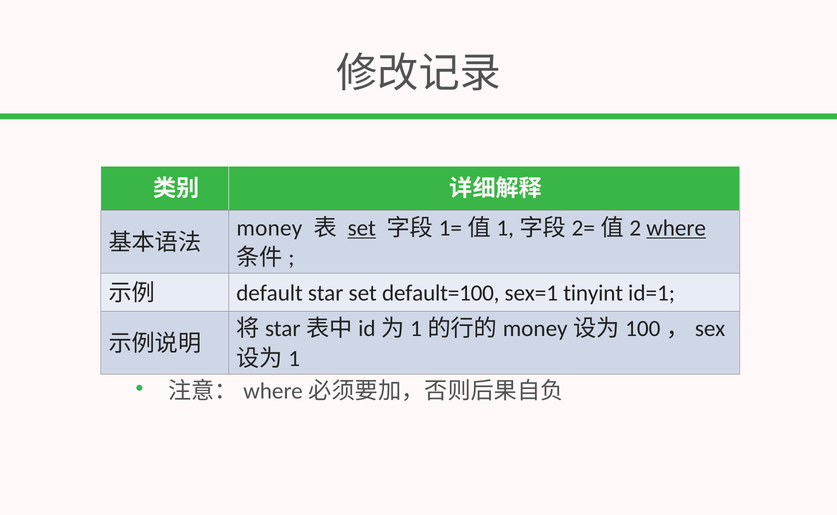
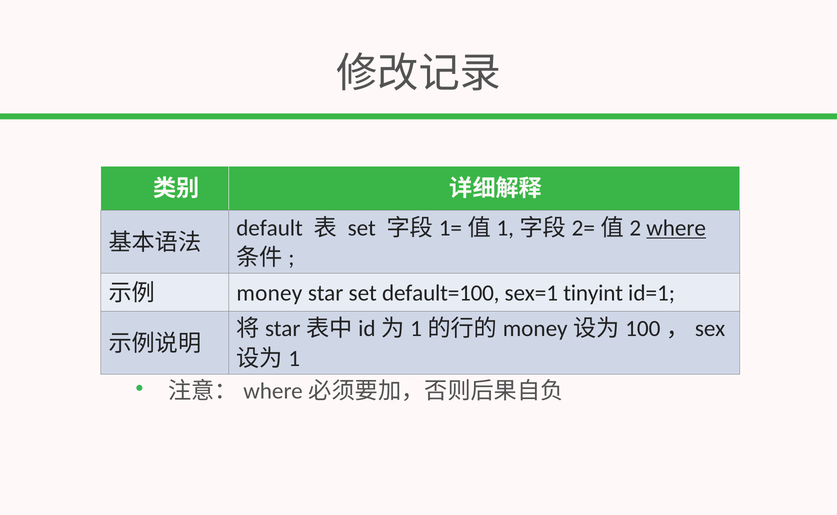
money: money -> default
set at (362, 228) underline: present -> none
default: default -> money
